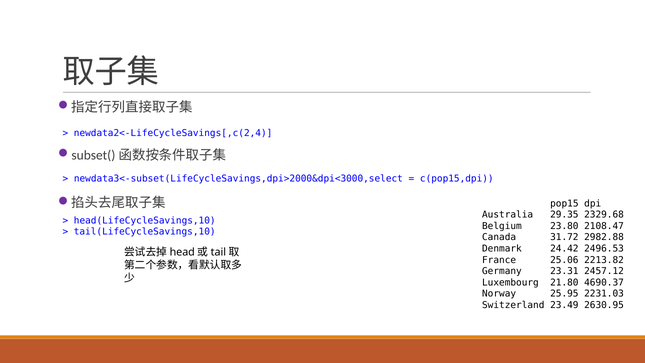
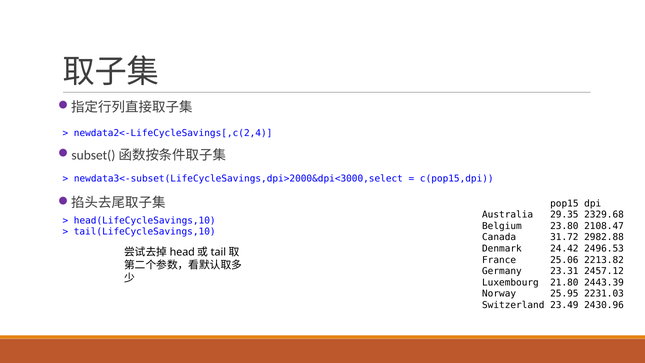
4690.37: 4690.37 -> 2443.39
2630.95: 2630.95 -> 2430.96
